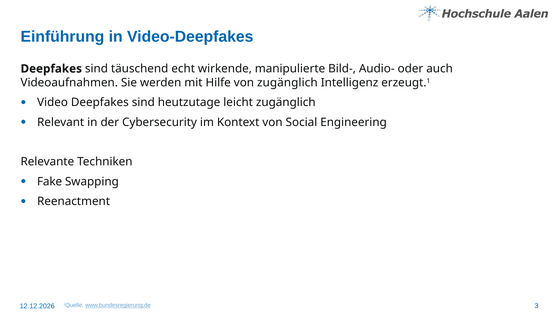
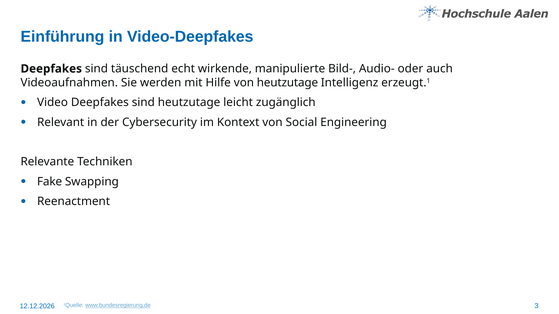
von zugänglich: zugänglich -> heutzutage
